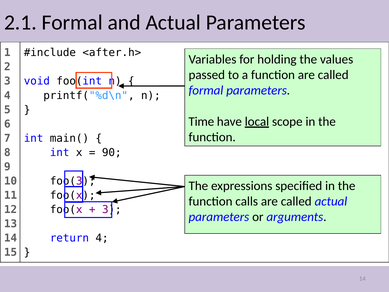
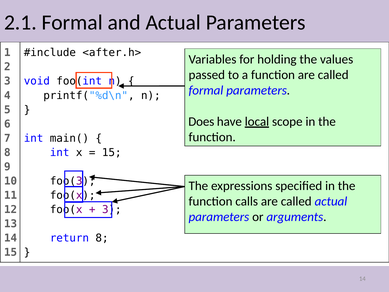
Time: Time -> Does
90 at (112, 152): 90 -> 15
return 4: 4 -> 8
